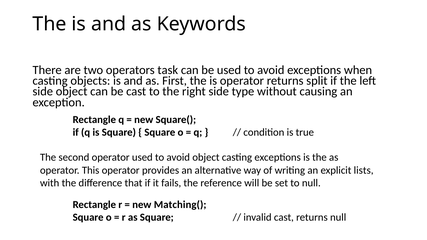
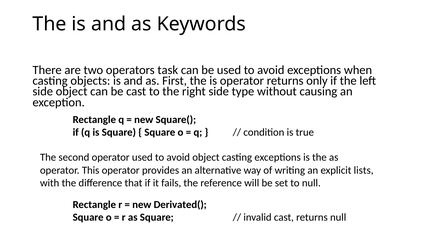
split: split -> only
Matching(: Matching( -> Derivated(
